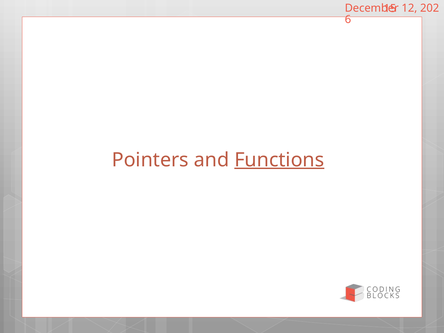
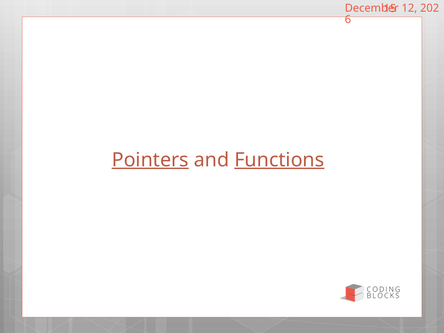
Pointers underline: none -> present
